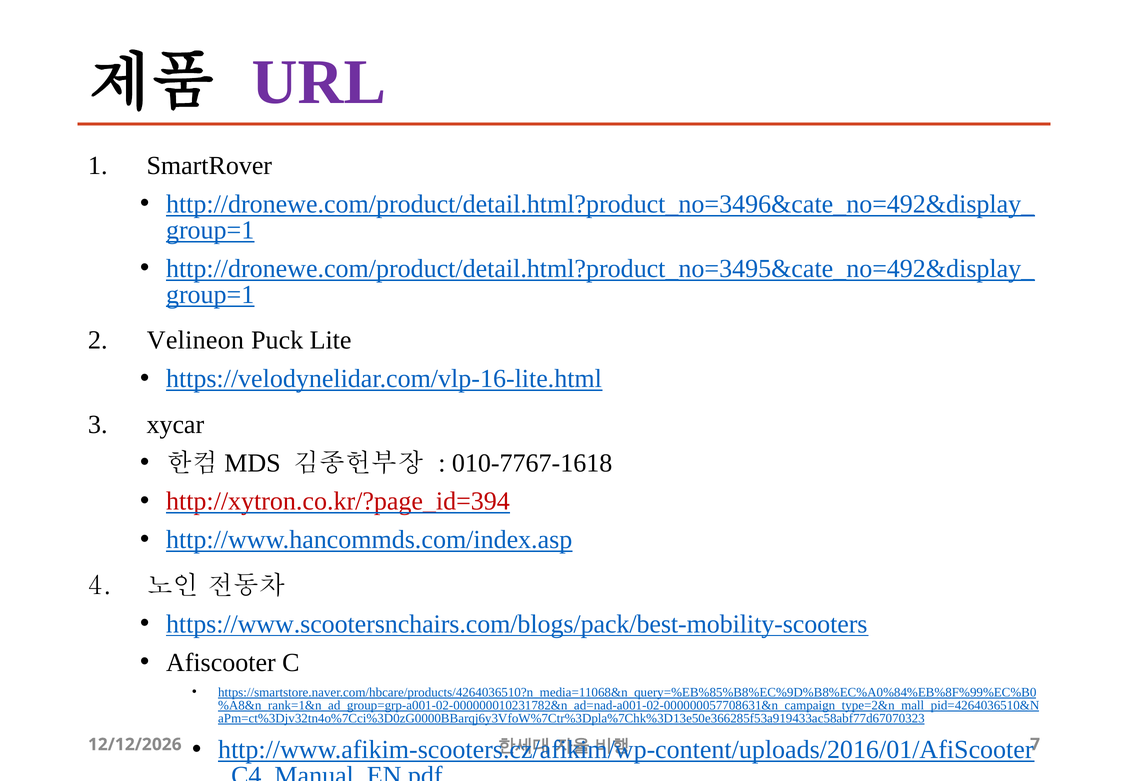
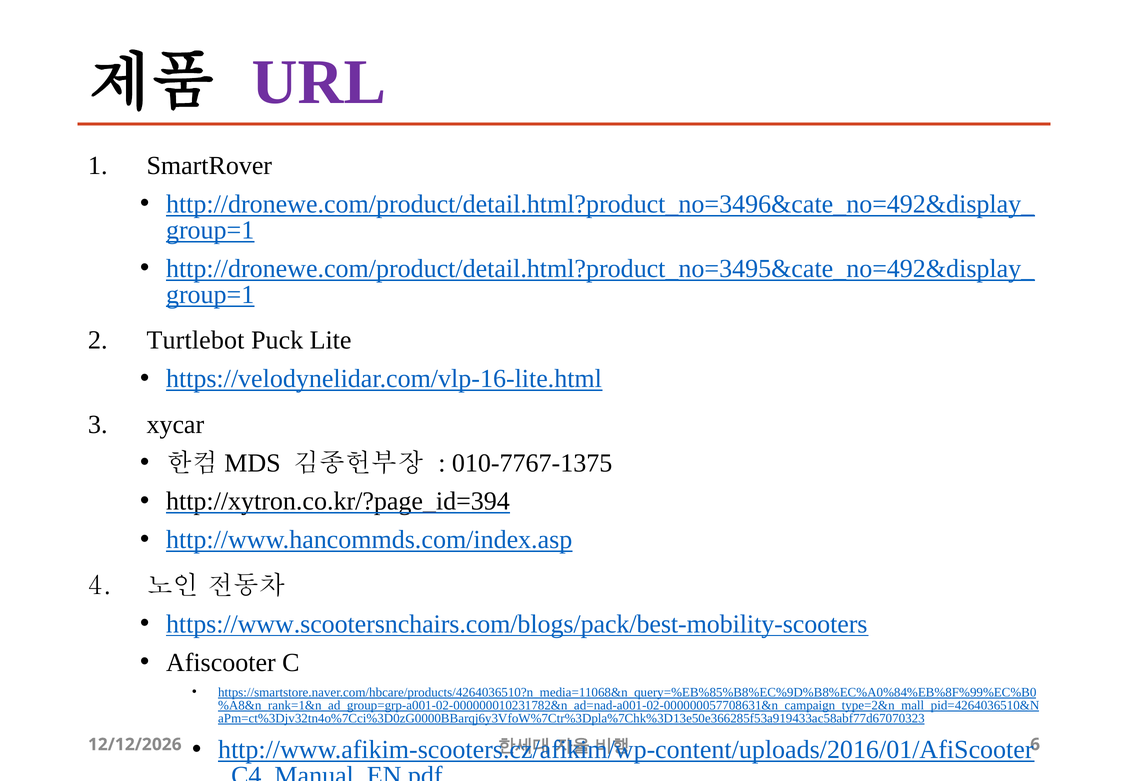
Velineon: Velineon -> Turtlebot
010-7767-1618: 010-7767-1618 -> 010-7767-1375
http://xytron.co.kr/?page_id=394 colour: red -> black
7: 7 -> 6
